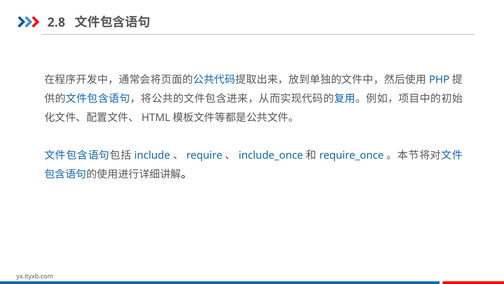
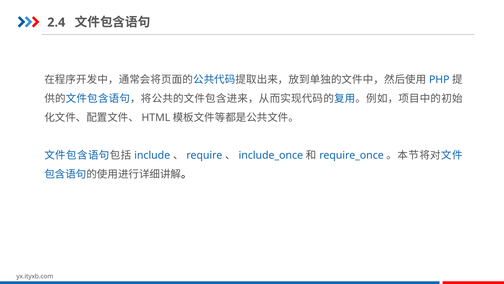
2.8: 2.8 -> 2.4
